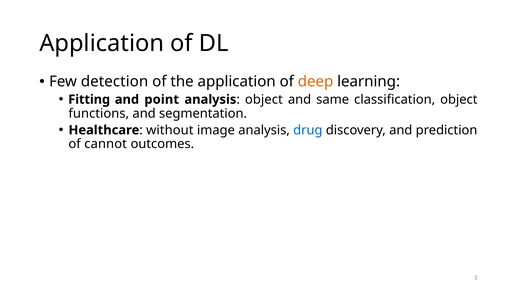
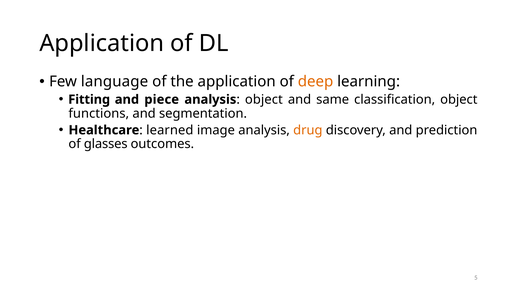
detection: detection -> language
point: point -> piece
without: without -> learned
drug colour: blue -> orange
cannot: cannot -> glasses
